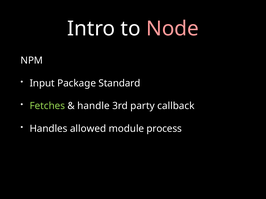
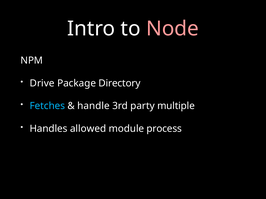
Input: Input -> Drive
Standard: Standard -> Directory
Fetches colour: light green -> light blue
callback: callback -> multiple
